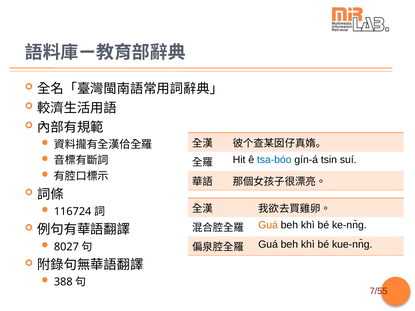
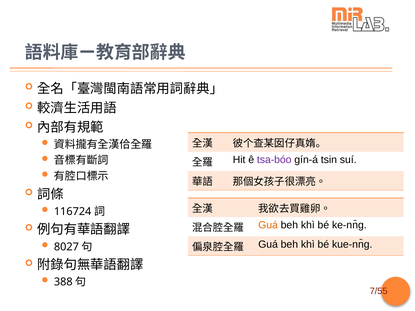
tsa-bóo colour: blue -> purple
